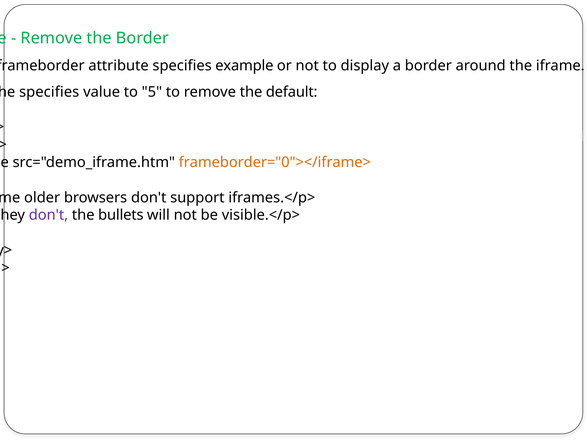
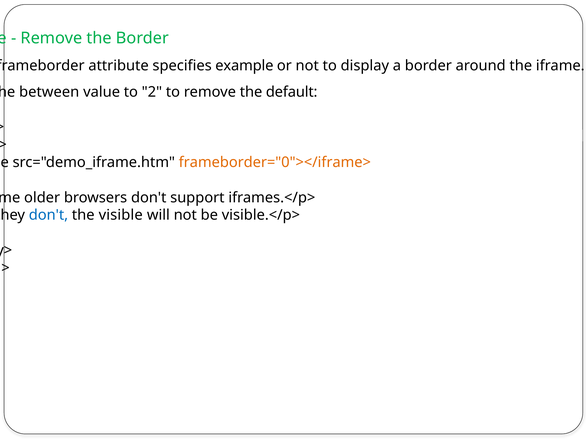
specifies at (49, 92): specifies -> between
5: 5 -> 2
don't at (48, 215) colour: purple -> blue
bullets: bullets -> visible
